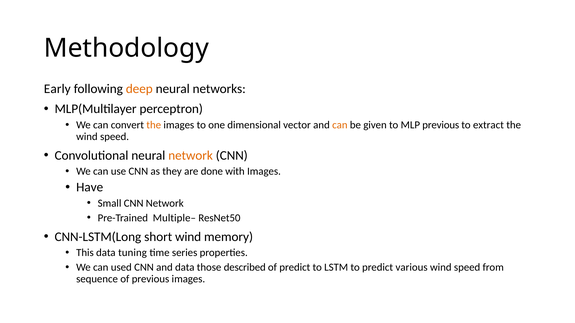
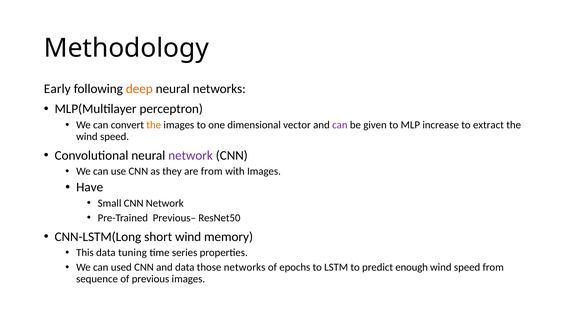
can at (340, 125) colour: orange -> purple
MLP previous: previous -> increase
network at (191, 156) colour: orange -> purple
are done: done -> from
Multiple–: Multiple– -> Previous–
those described: described -> networks
of predict: predict -> epochs
various: various -> enough
